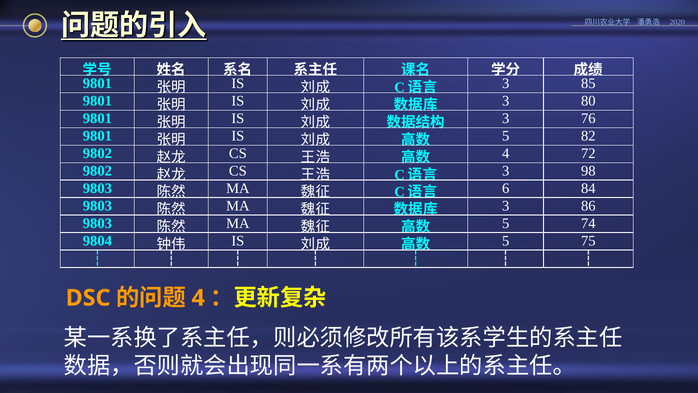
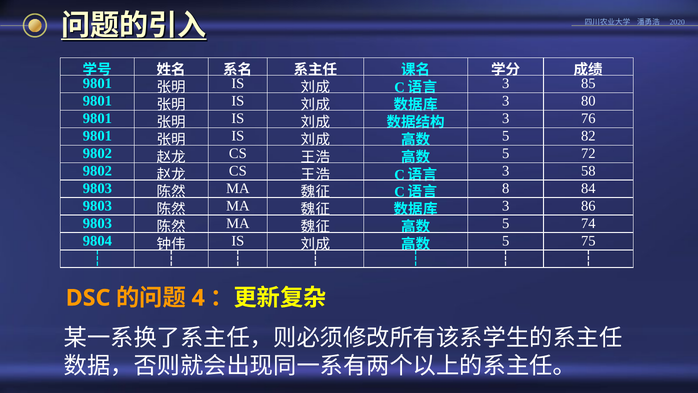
4 at (506, 153): 4 -> 5
98: 98 -> 58
6: 6 -> 8
